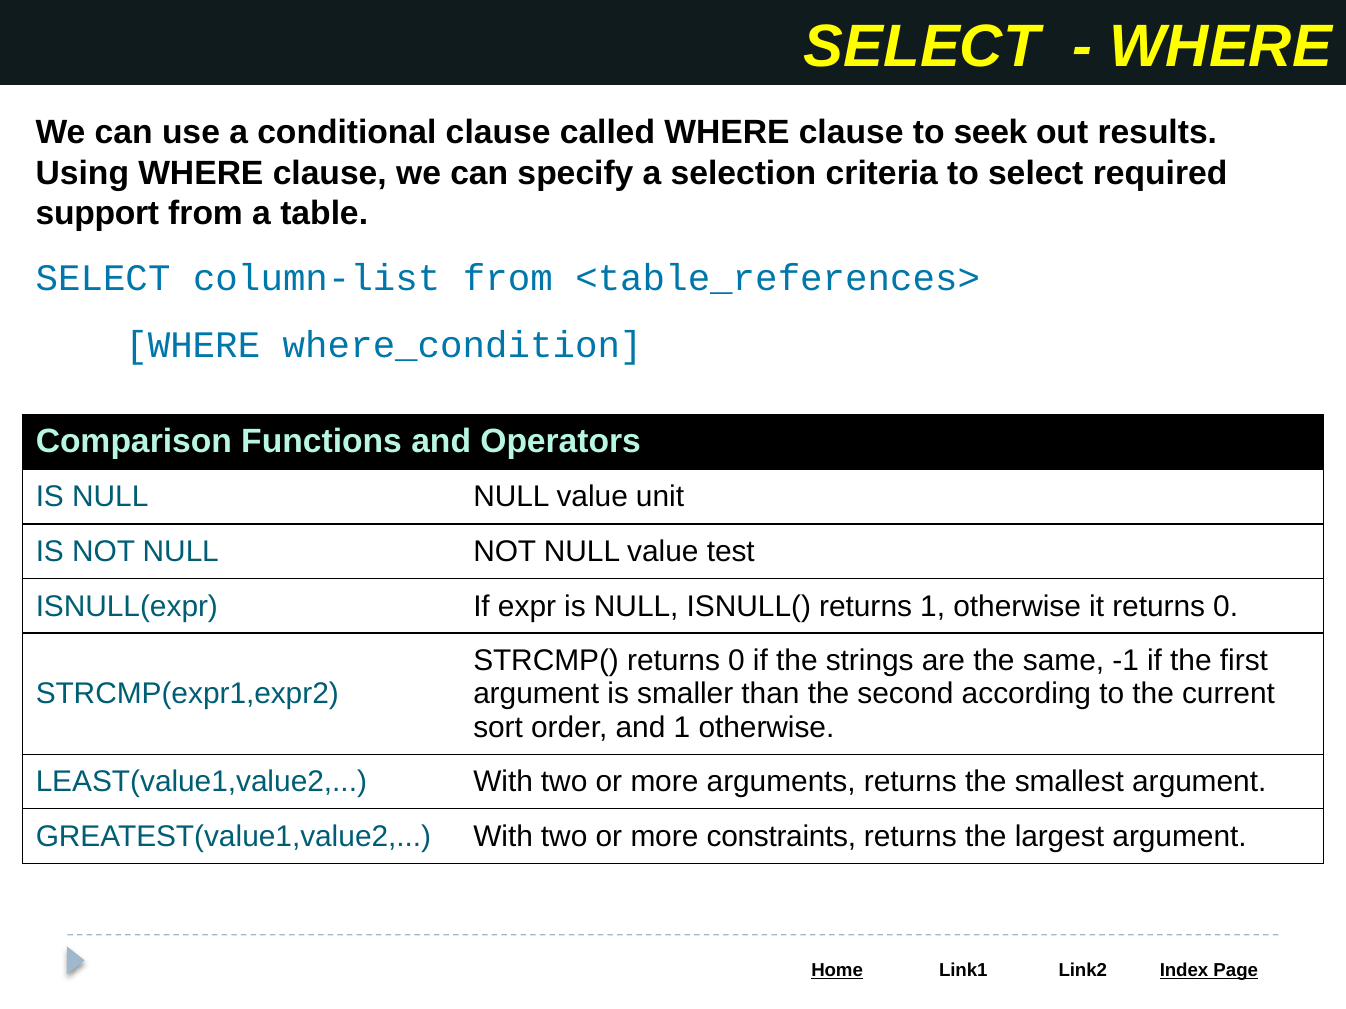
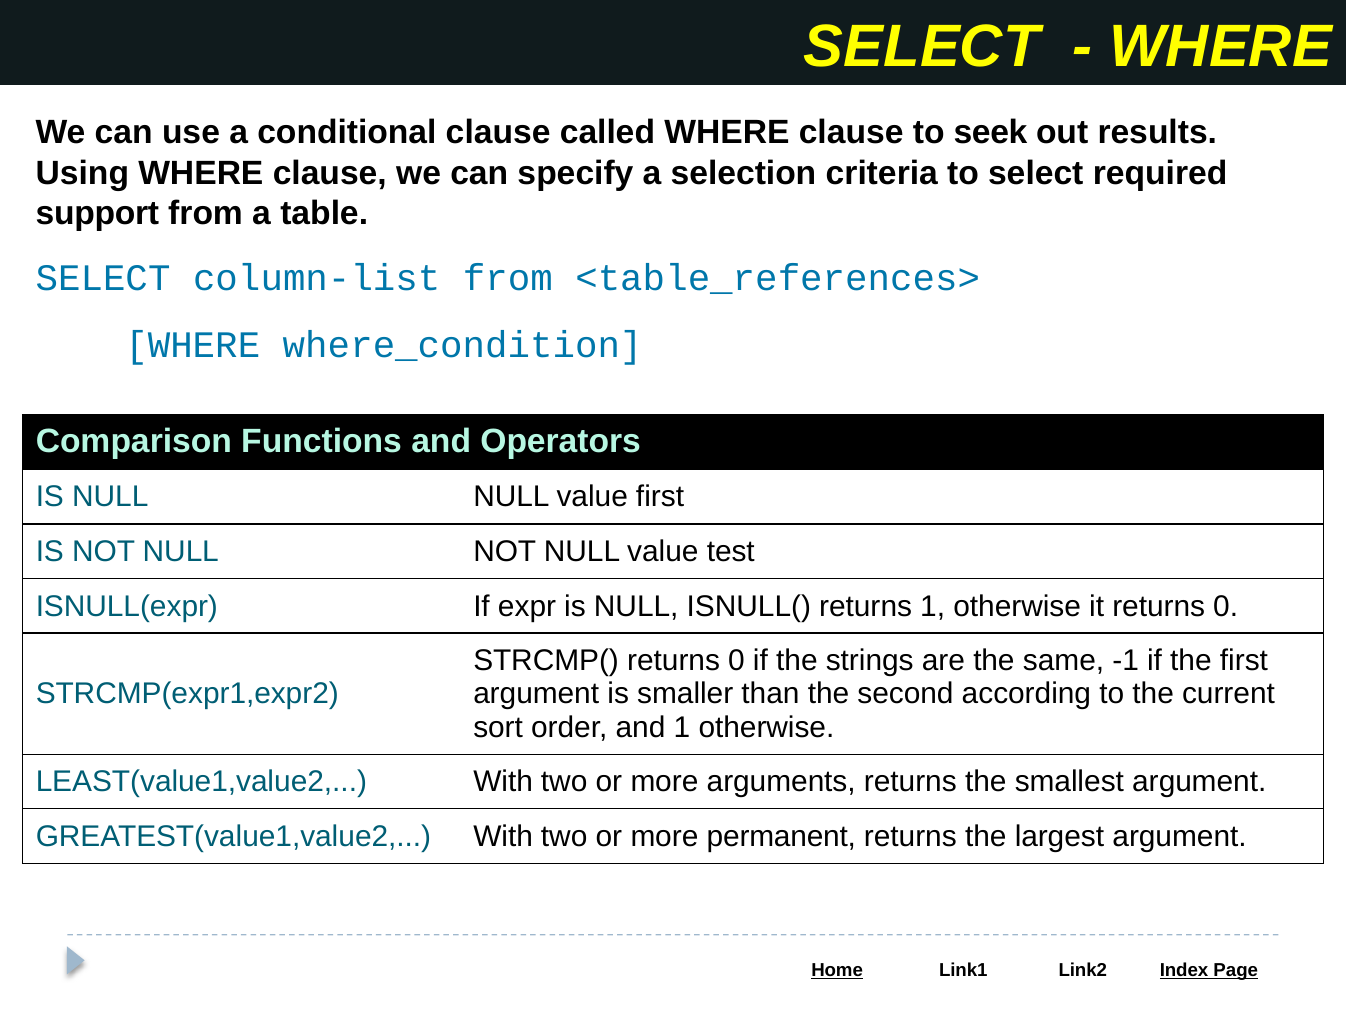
value unit: unit -> first
constraints: constraints -> permanent
